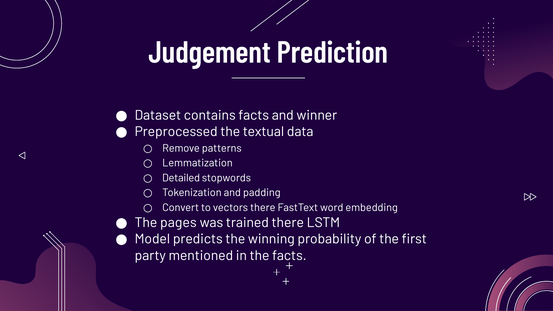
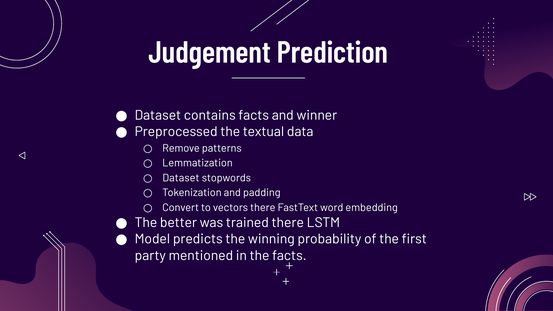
Detailed at (181, 178): Detailed -> Dataset
pages: pages -> better
